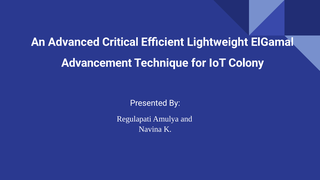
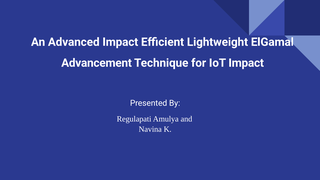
Advanced Critical: Critical -> Impact
IoT Colony: Colony -> Impact
